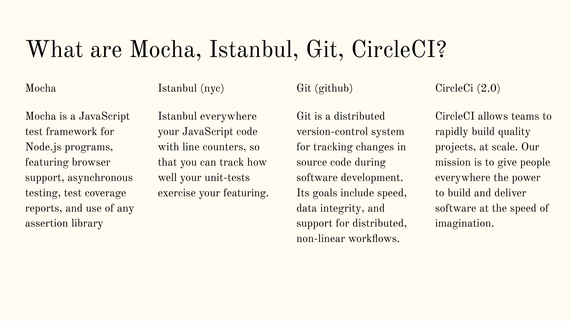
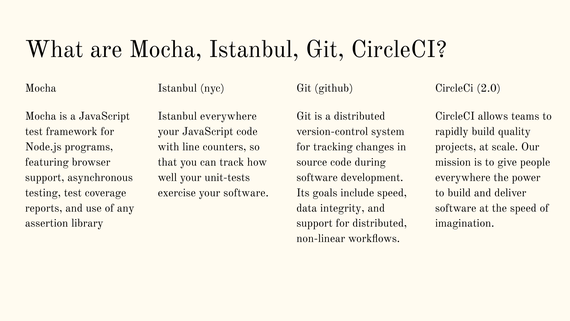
your featuring: featuring -> software
